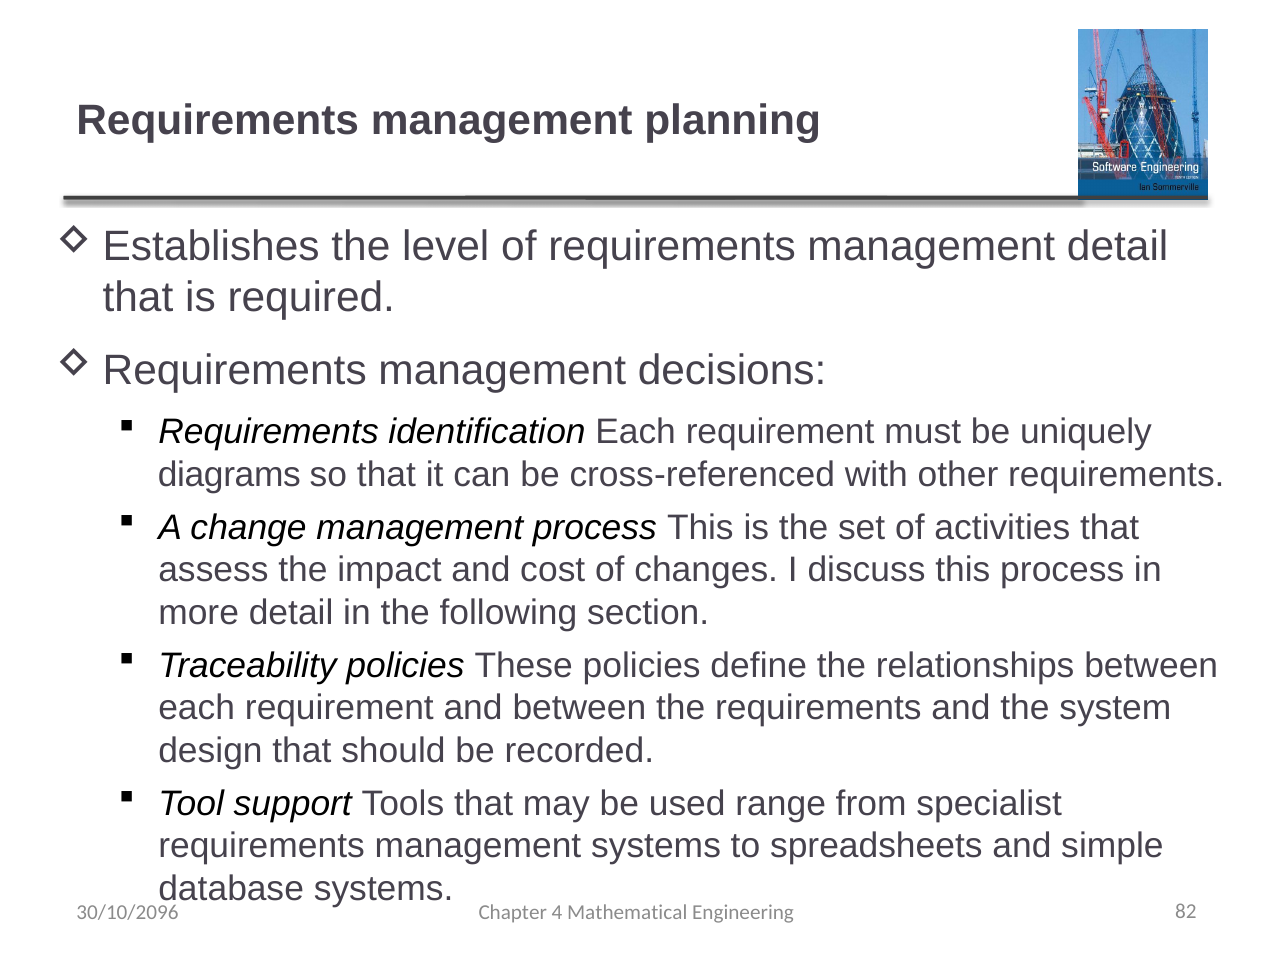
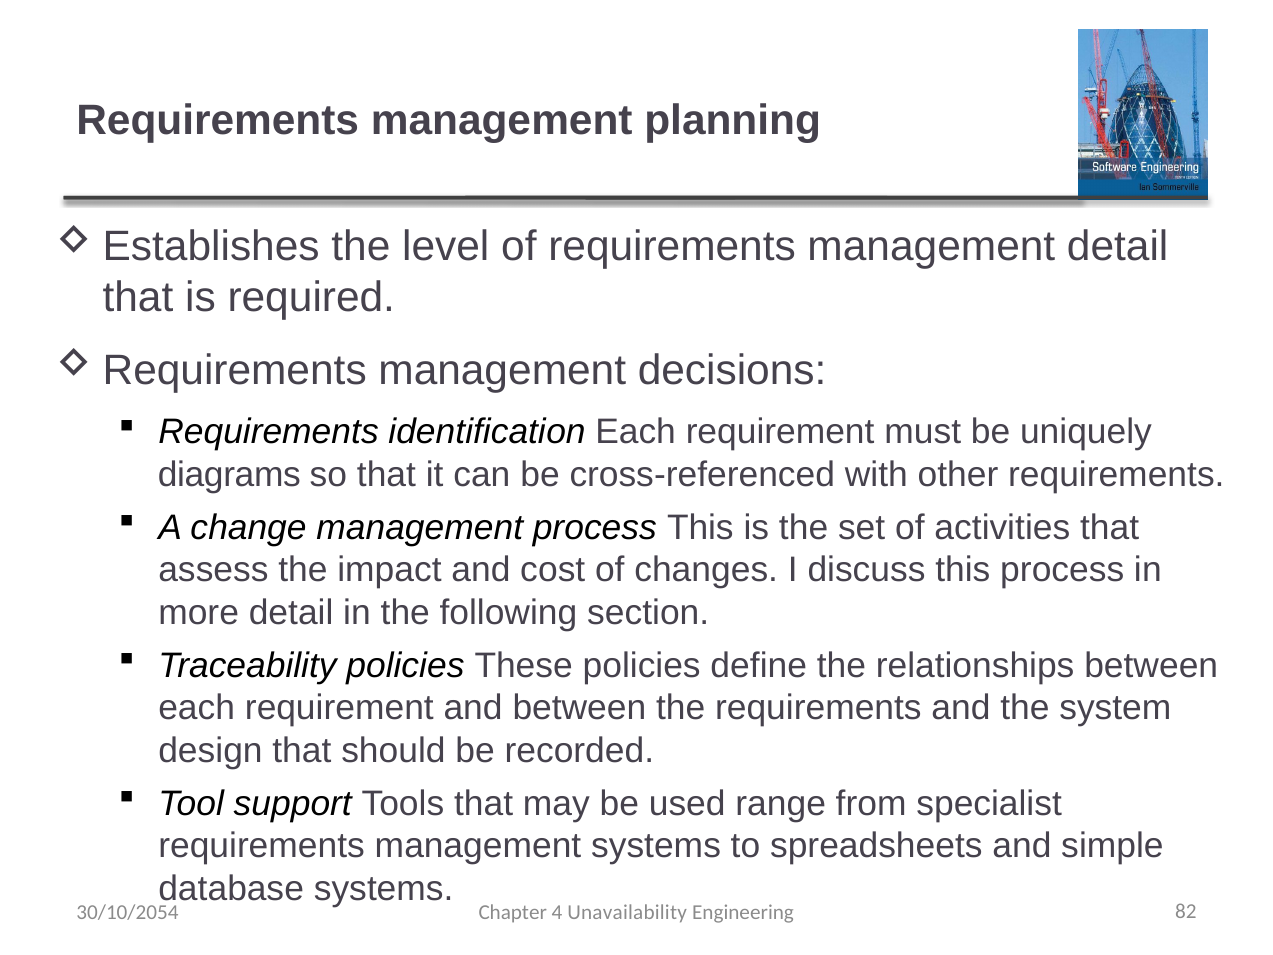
30/10/2096: 30/10/2096 -> 30/10/2054
Mathematical: Mathematical -> Unavailability
